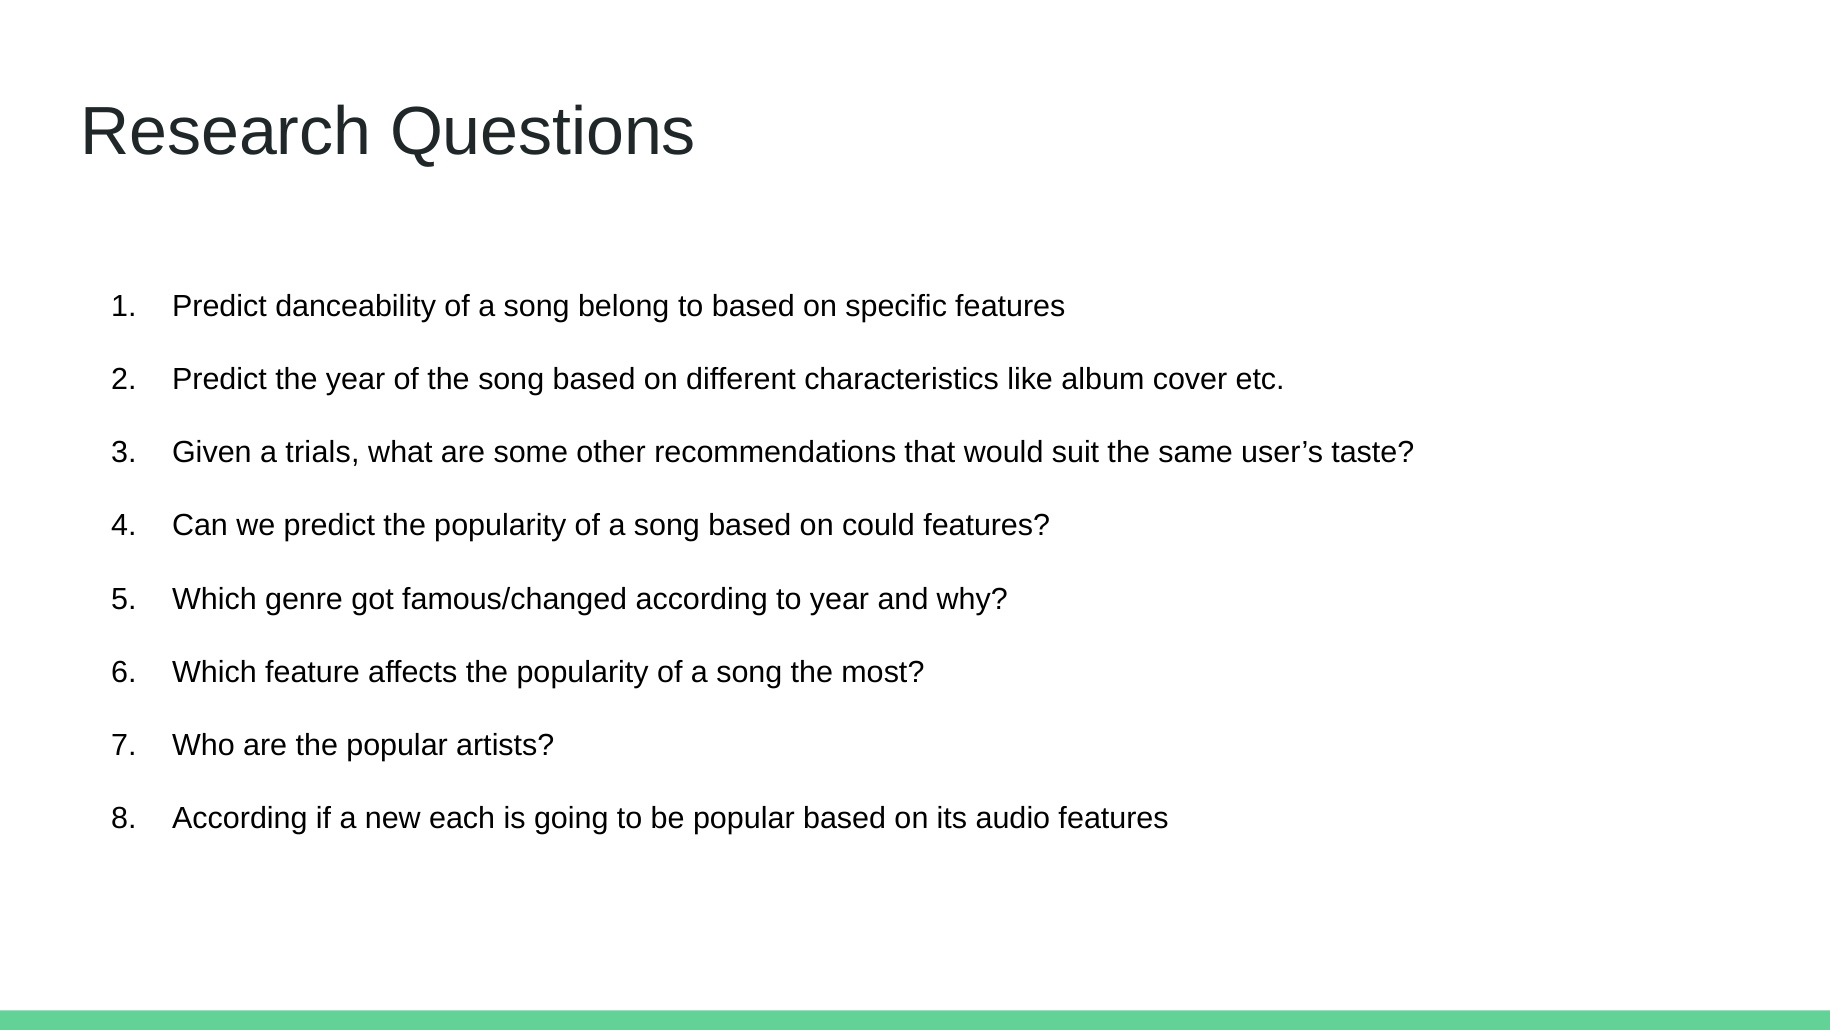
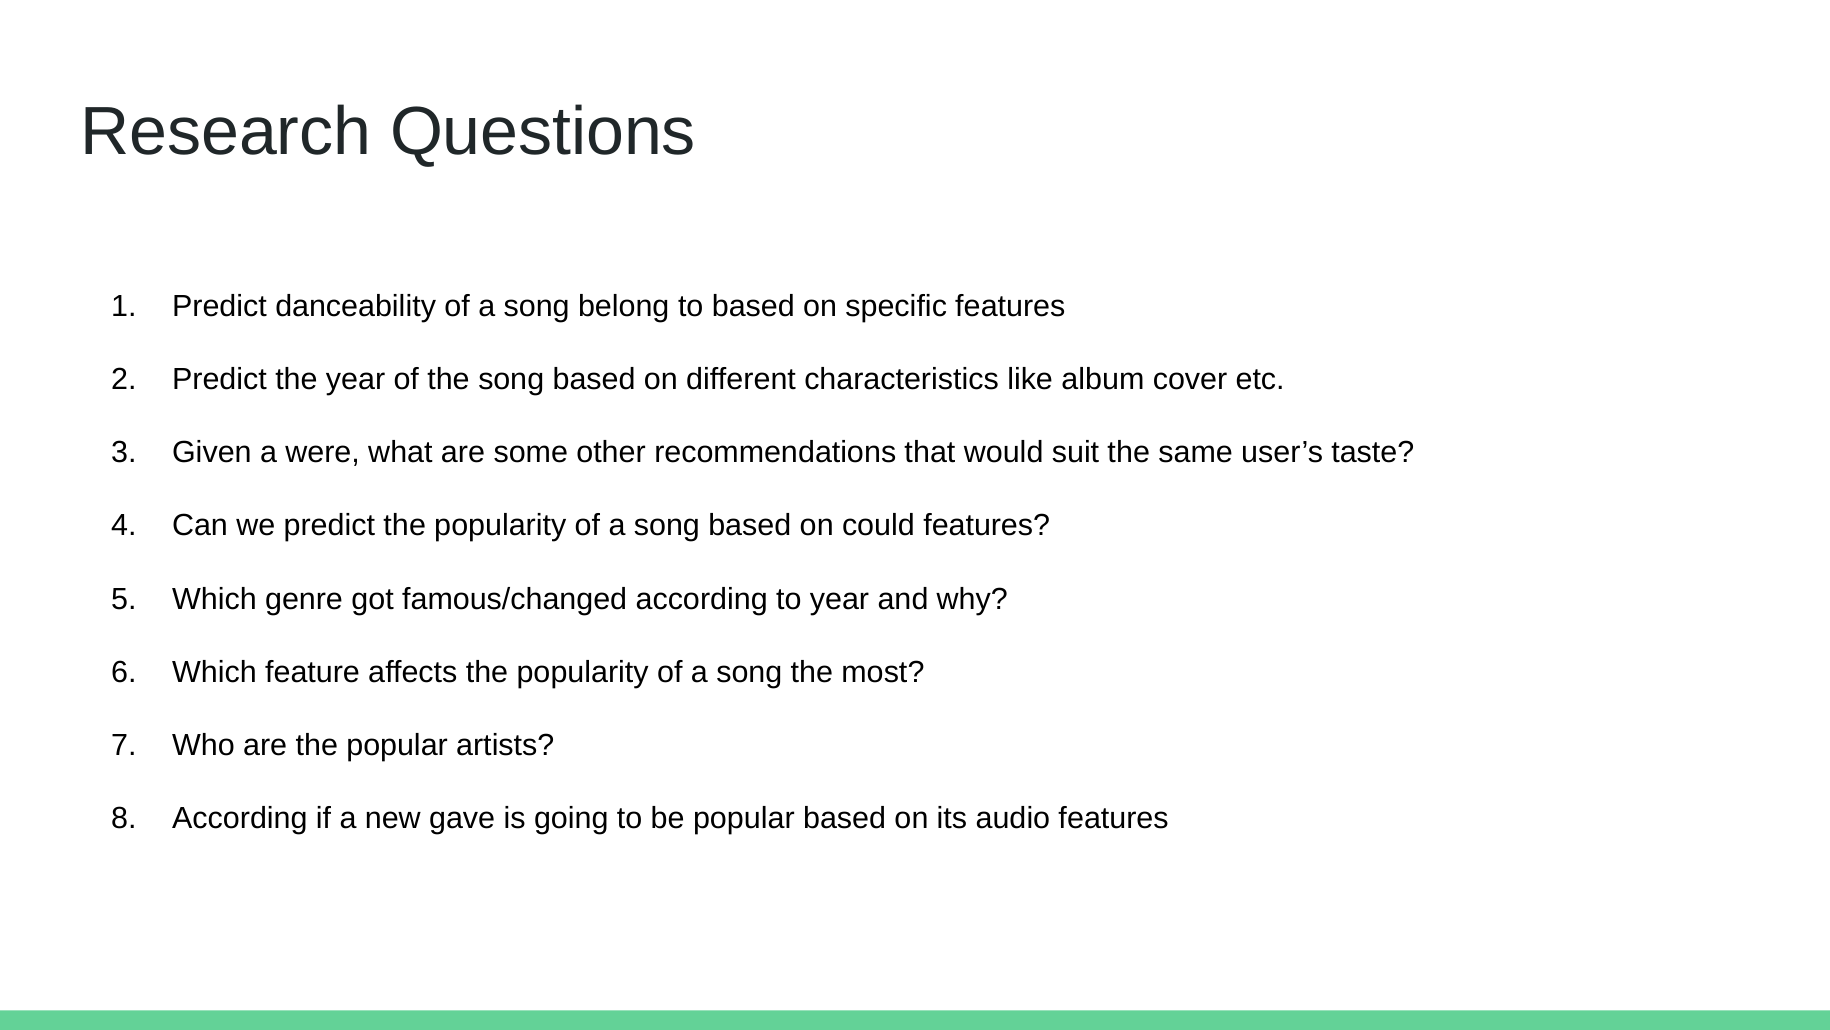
trials: trials -> were
each: each -> gave
